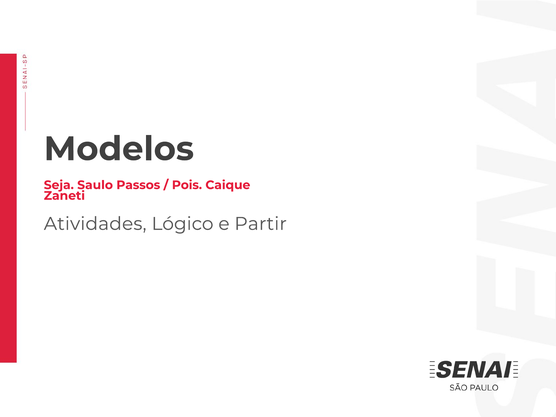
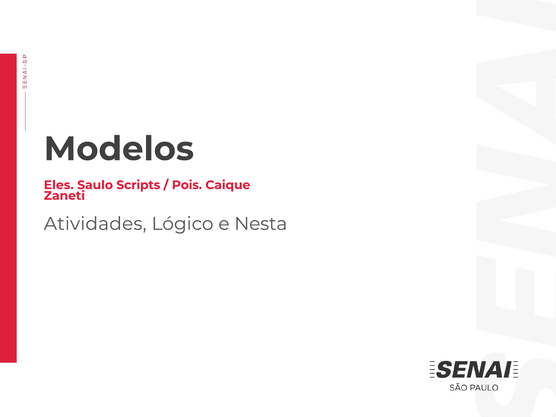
Seja: Seja -> Eles
Passos: Passos -> Scripts
Partir: Partir -> Nesta
